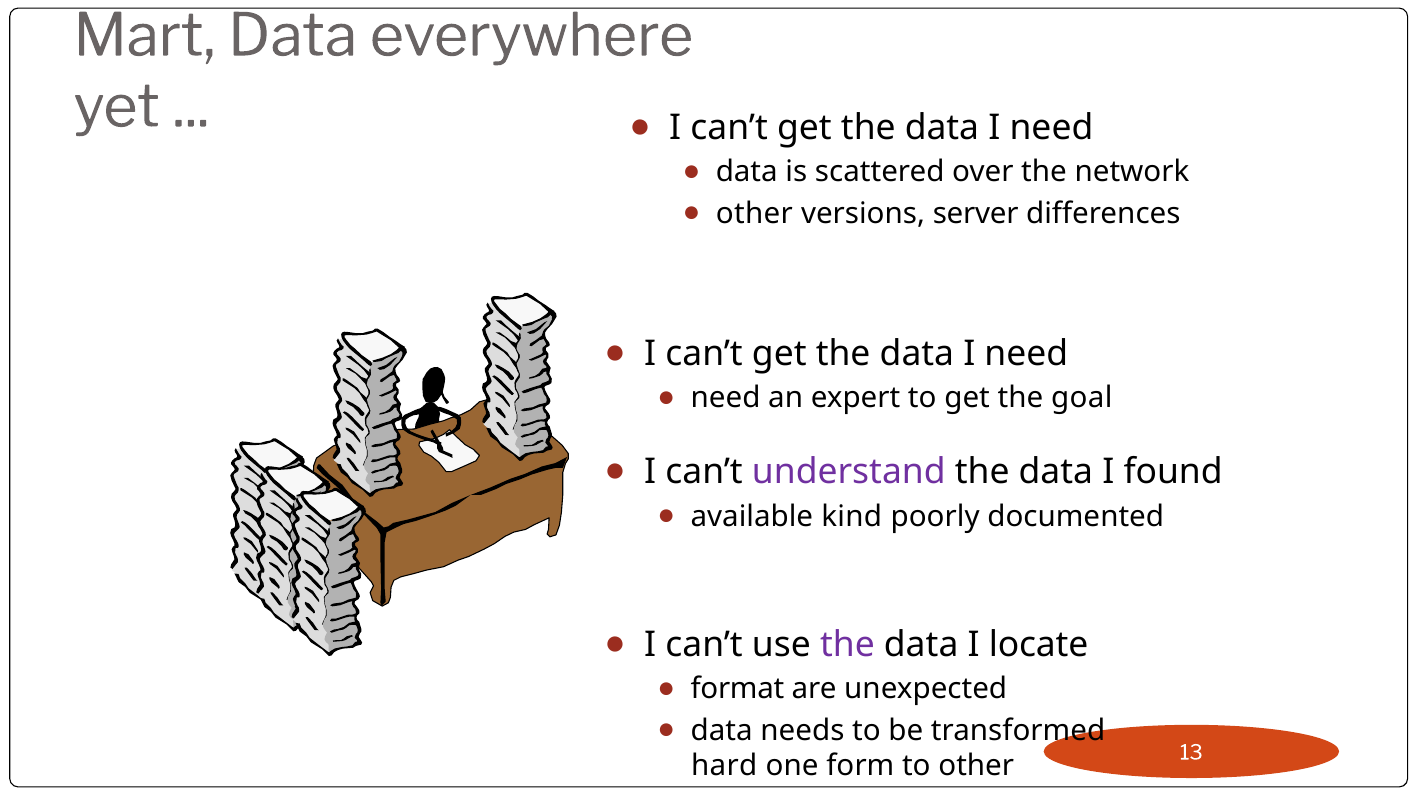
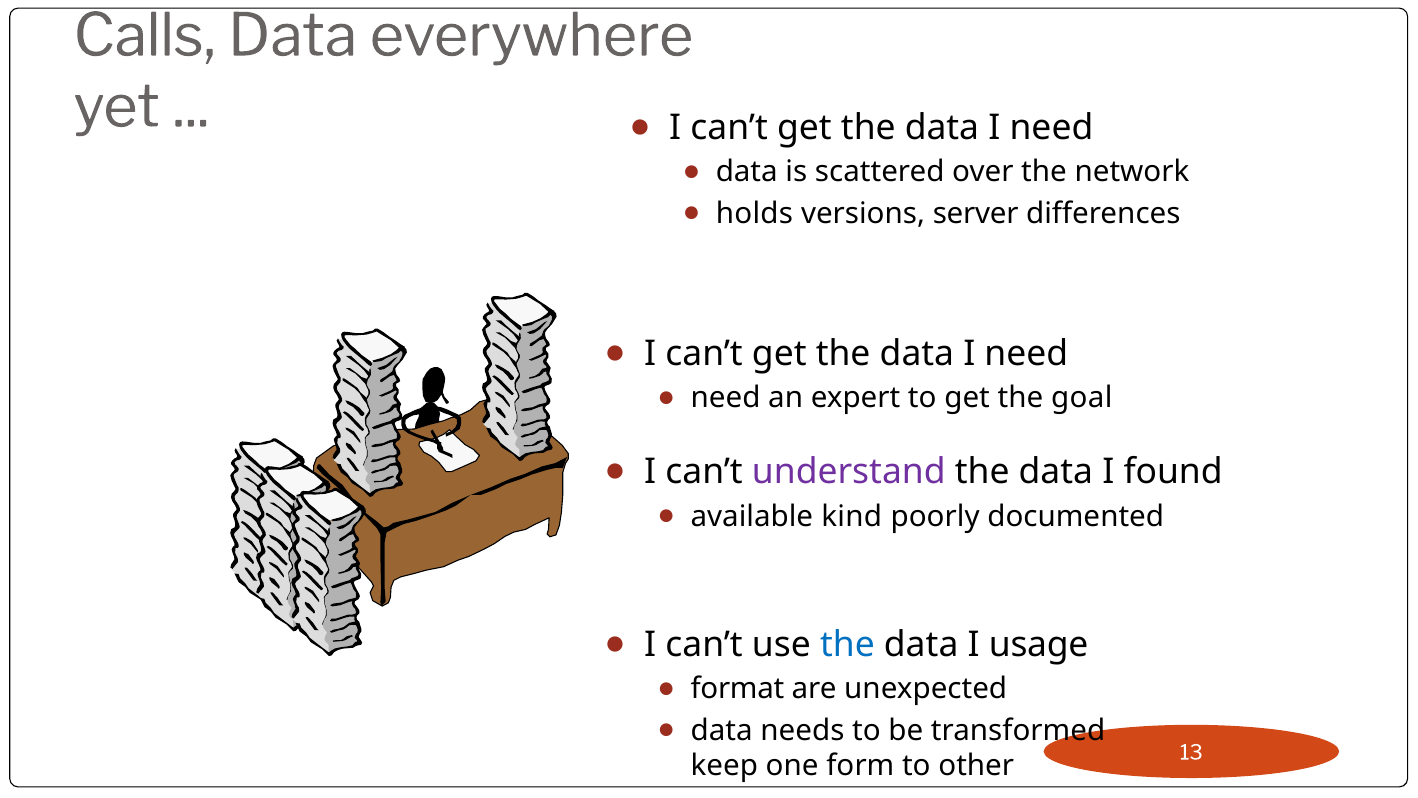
Mart: Mart -> Calls
other at (754, 213): other -> holds
the at (847, 644) colour: purple -> blue
locate: locate -> usage
hard: hard -> keep
